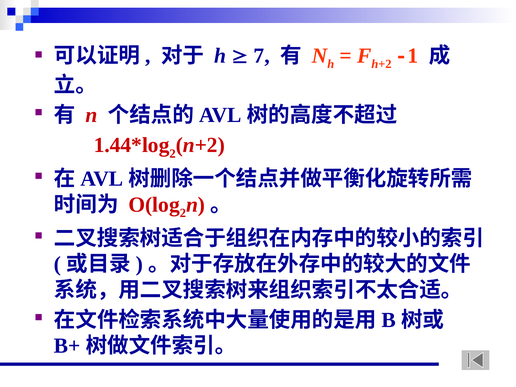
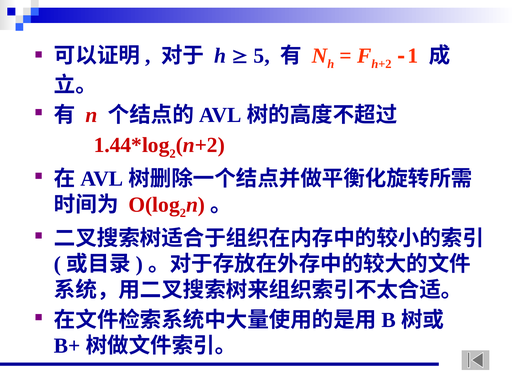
7: 7 -> 5
